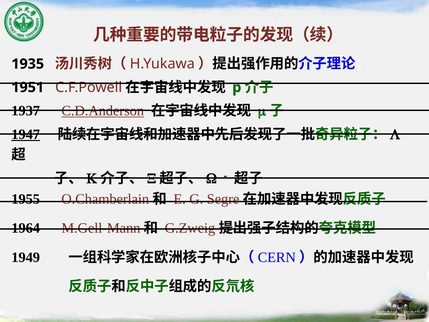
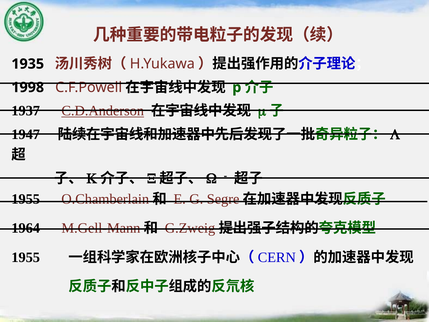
1951: 1951 -> 1998
1947 underline: present -> none
1949 at (26, 257): 1949 -> 1955
